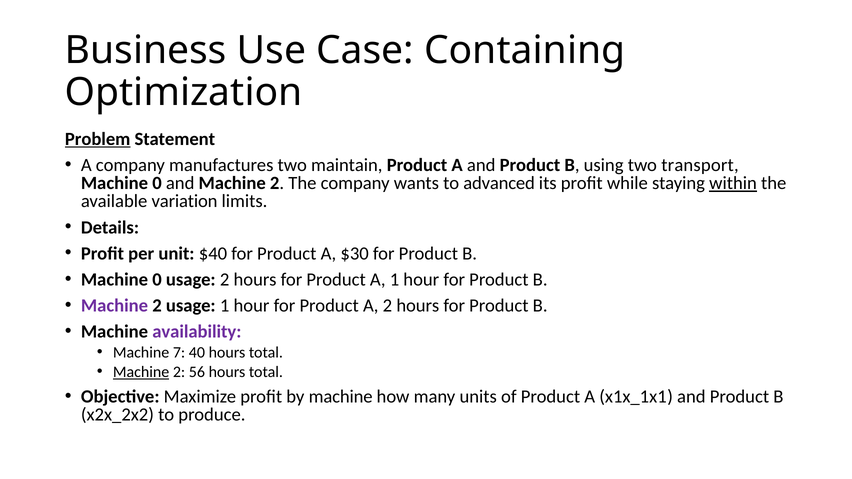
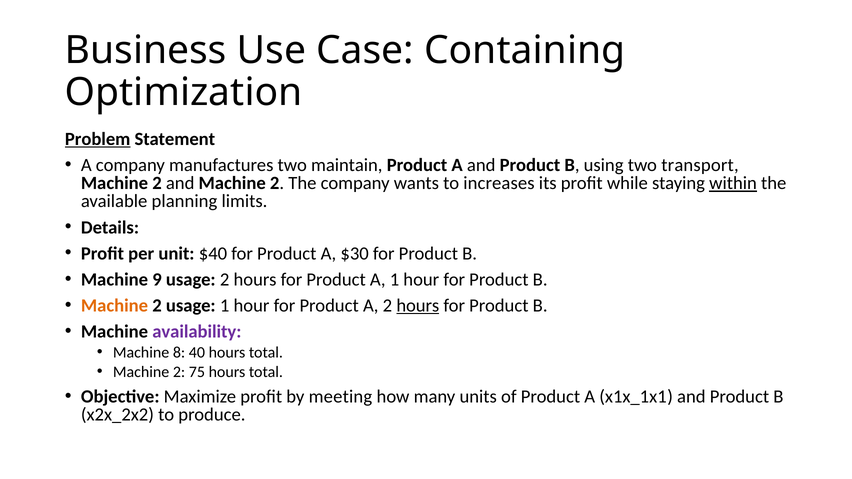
0 at (157, 183): 0 -> 2
advanced: advanced -> increases
variation: variation -> planning
0 at (157, 280): 0 -> 9
Machine at (115, 306) colour: purple -> orange
hours at (418, 306) underline: none -> present
7: 7 -> 8
Machine at (141, 372) underline: present -> none
56: 56 -> 75
by machine: machine -> meeting
